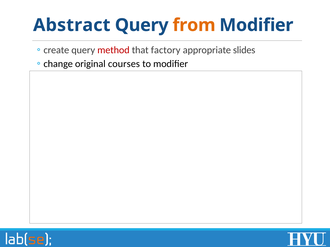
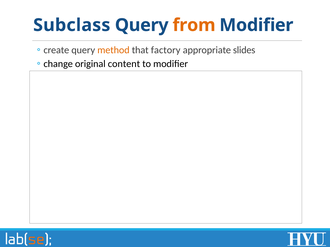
Abstract: Abstract -> Subclass
method colour: red -> orange
courses: courses -> content
